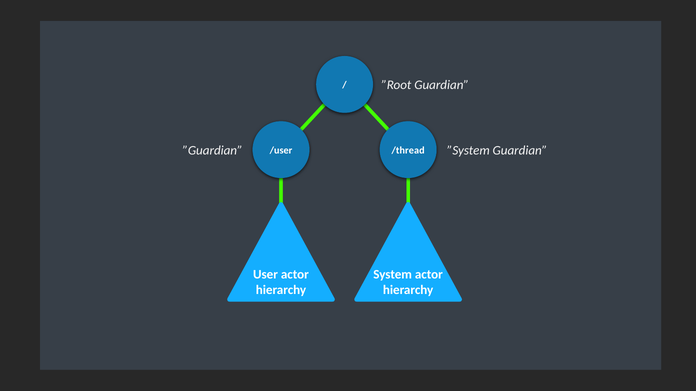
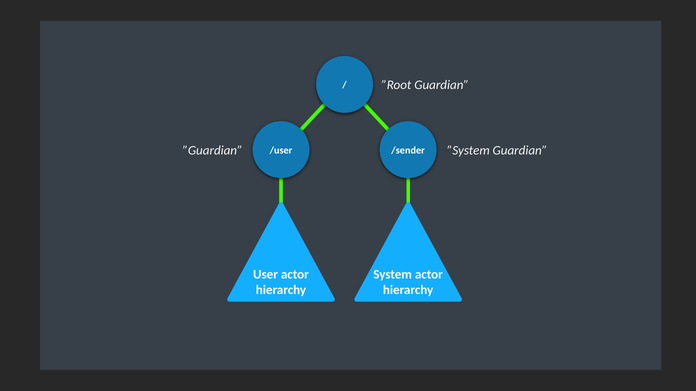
/thread: /thread -> /sender
